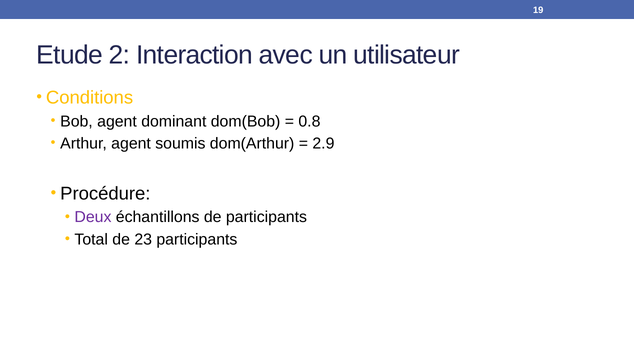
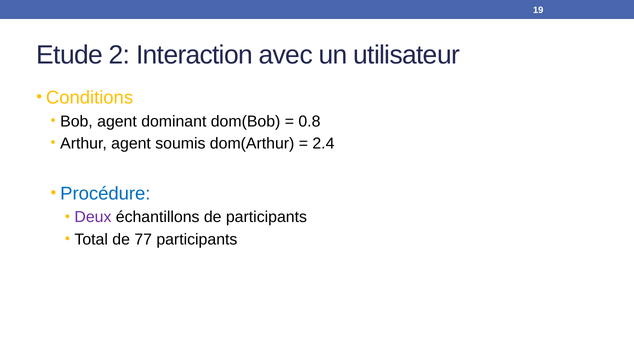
2.9: 2.9 -> 2.4
Procédure colour: black -> blue
23: 23 -> 77
